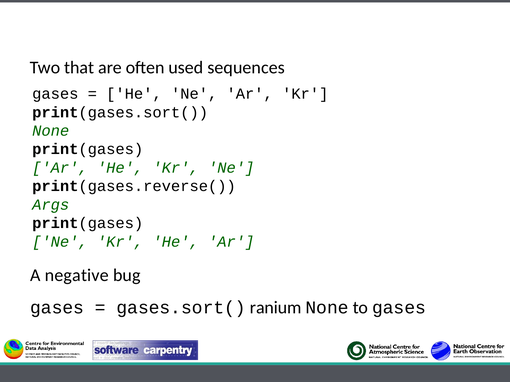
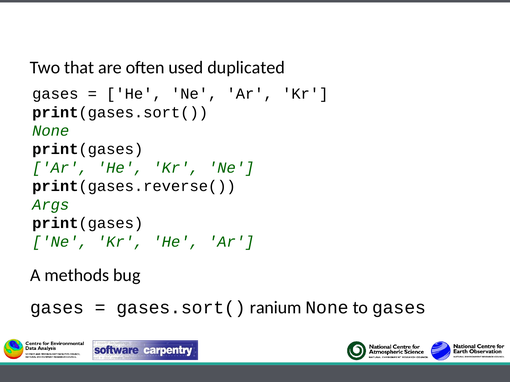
sequences: sequences -> duplicated
negative: negative -> methods
